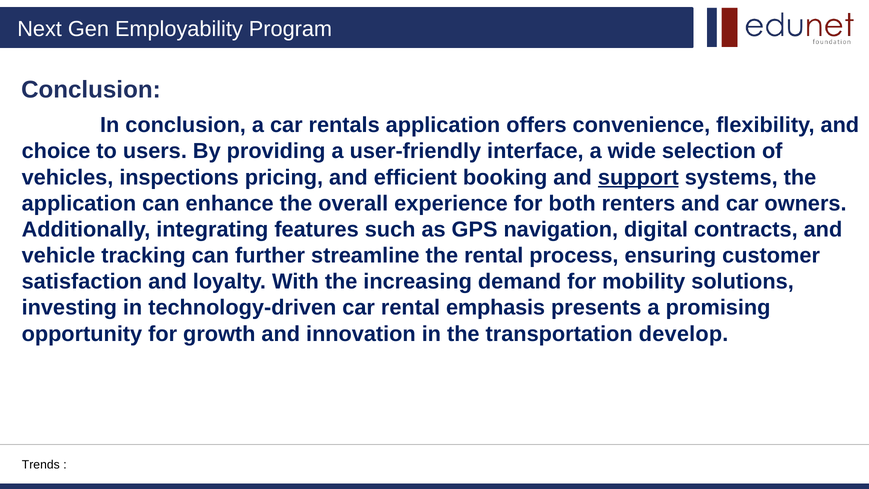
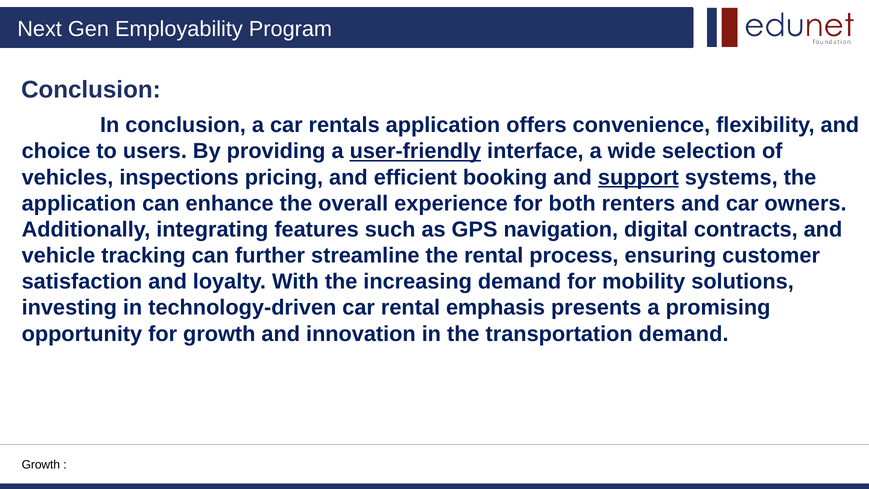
user-friendly underline: none -> present
transportation develop: develop -> demand
Trends at (41, 465): Trends -> Growth
